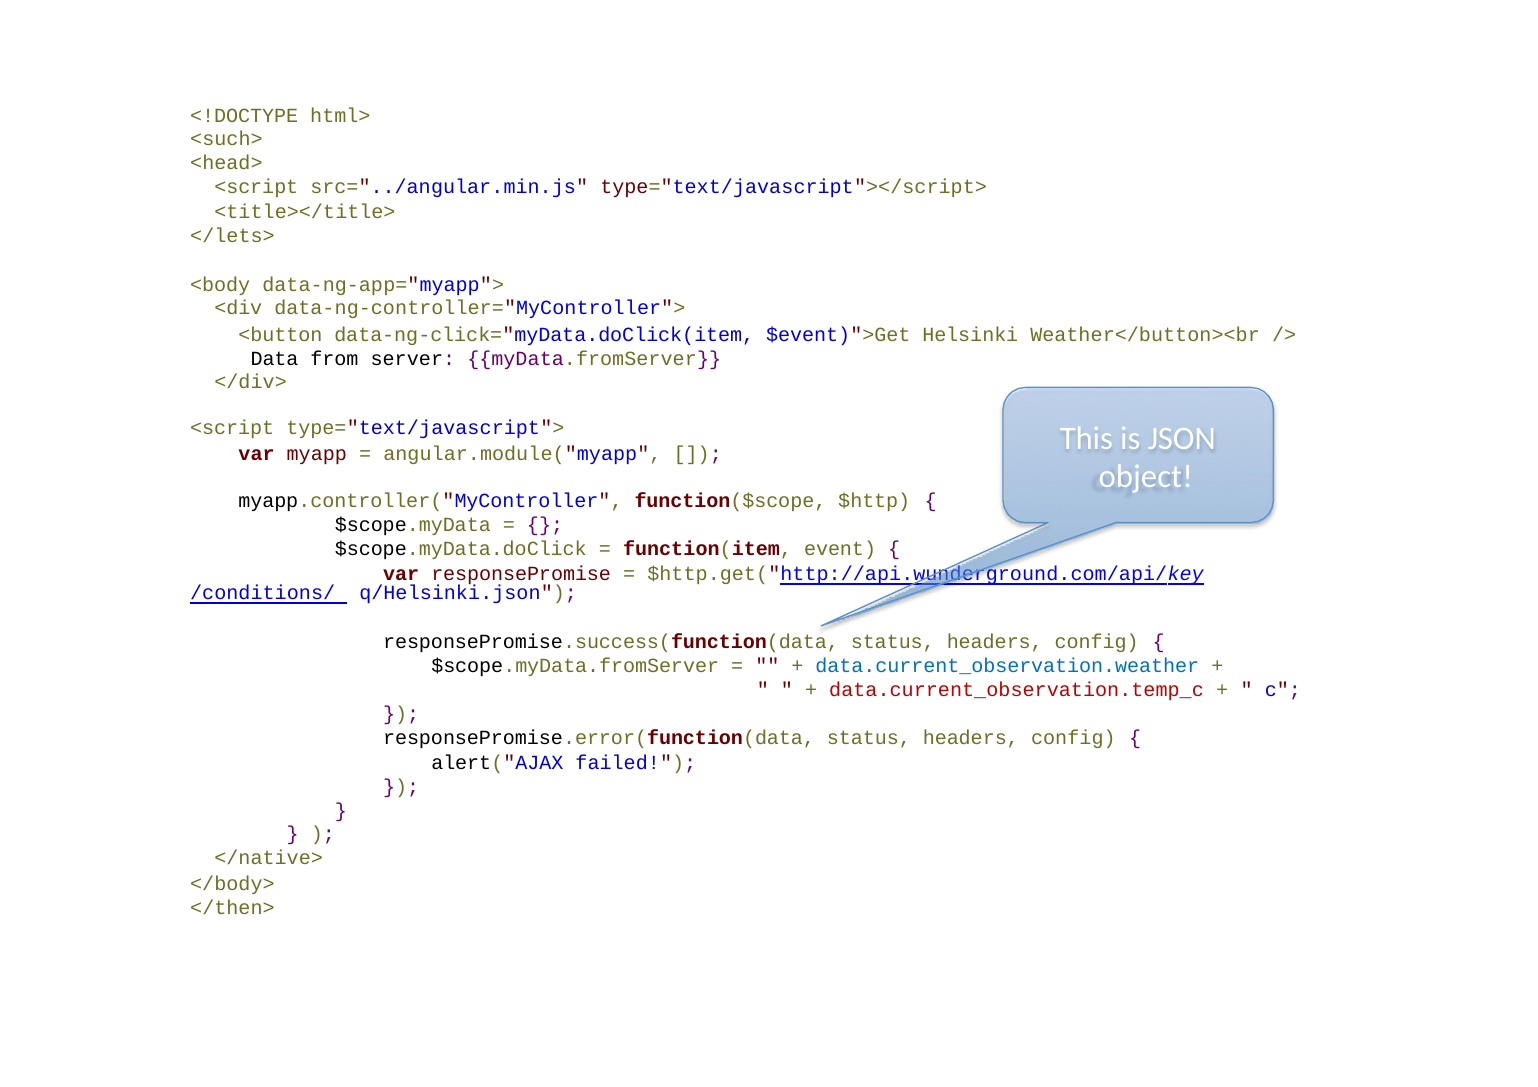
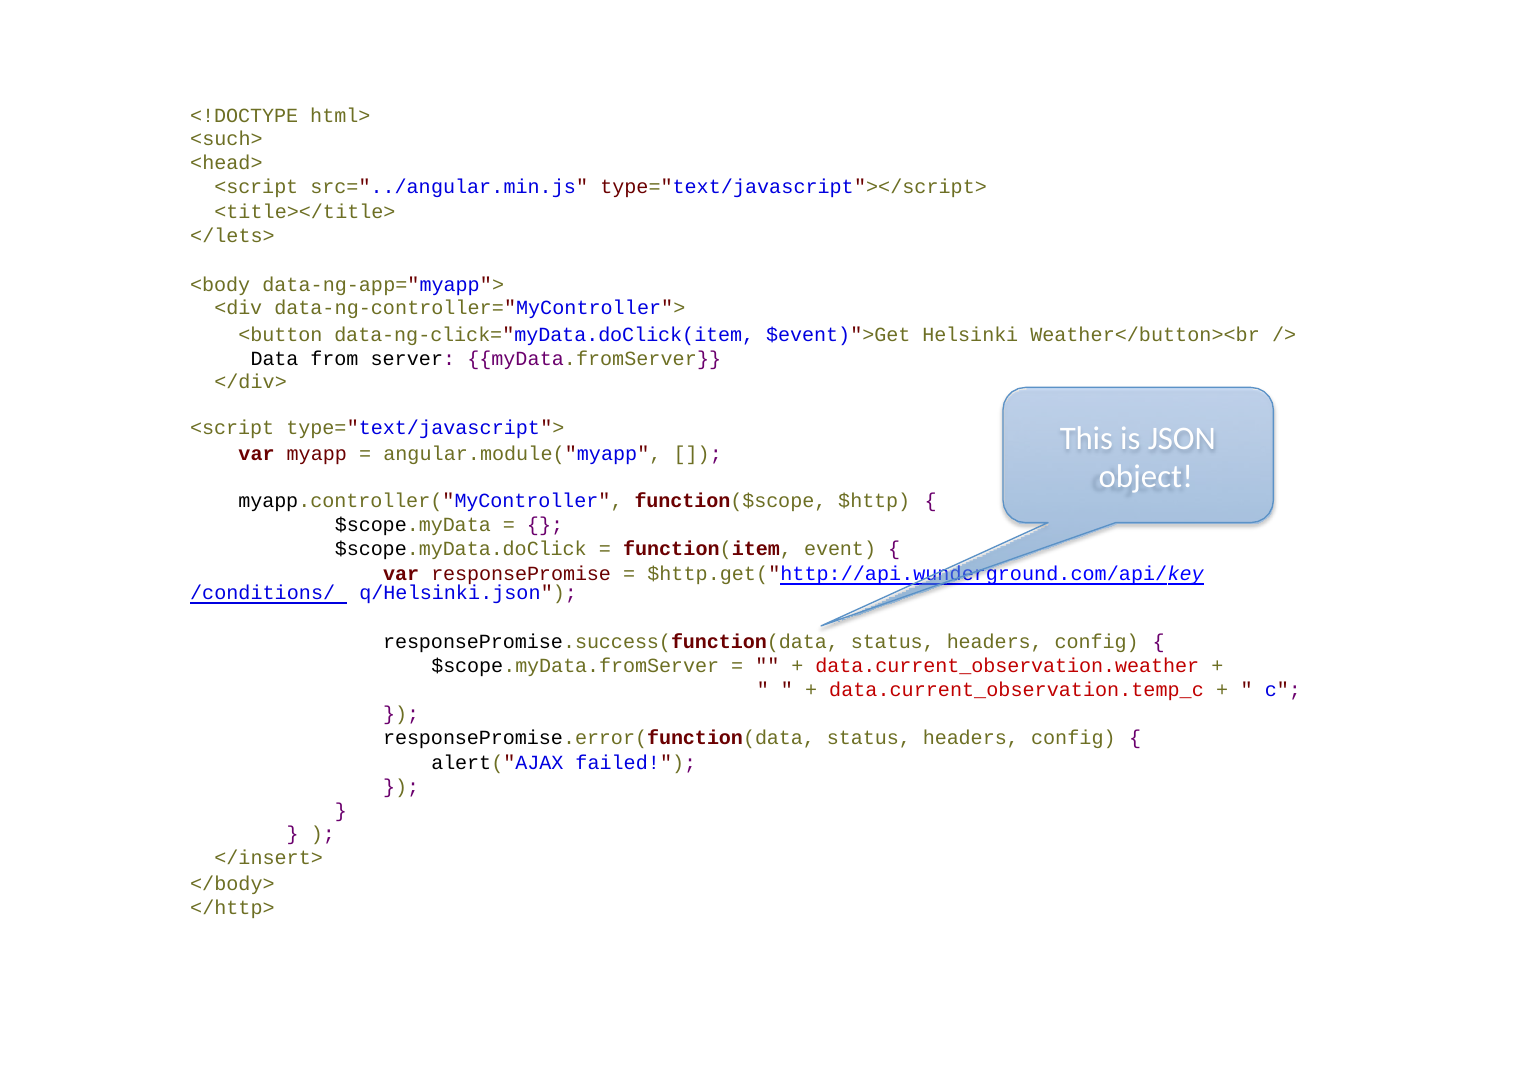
data.current_observation.weather colour: blue -> red
</native>: </native> -> </insert>
</then>: </then> -> </http>
